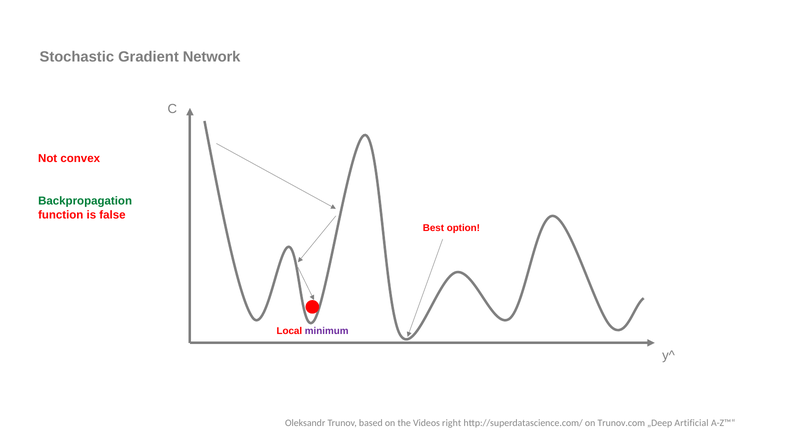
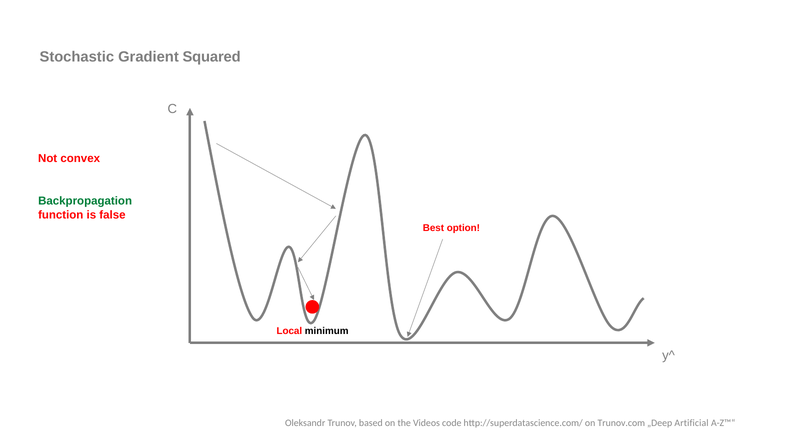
Network: Network -> Squared
minimum colour: purple -> black
right: right -> code
